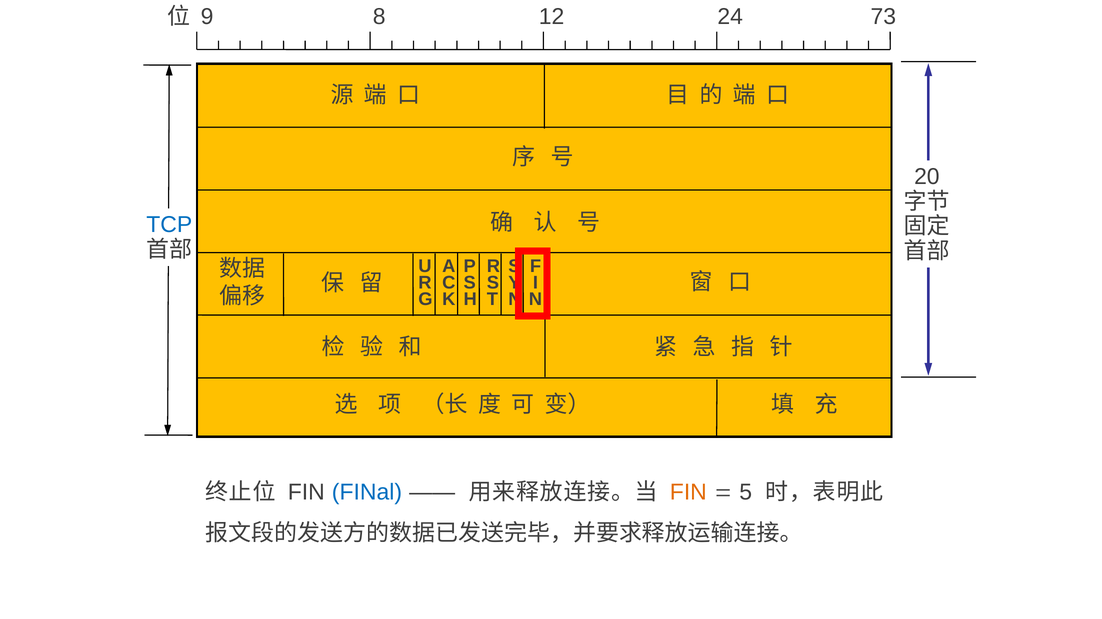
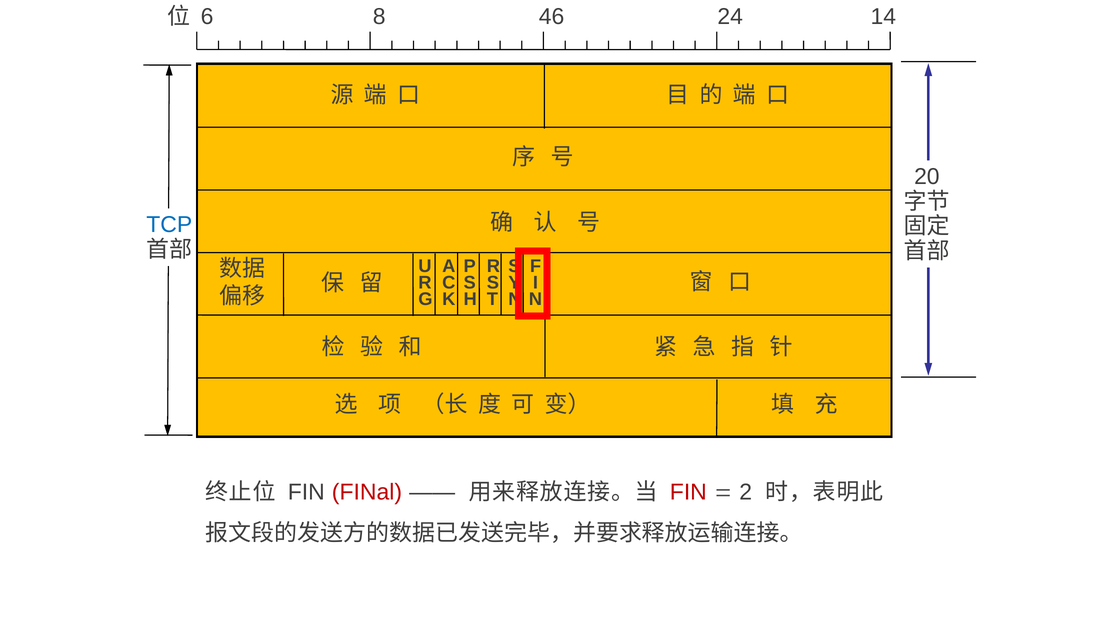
9: 9 -> 6
12: 12 -> 46
73: 73 -> 14
FINal colour: blue -> red
FIN at (688, 493) colour: orange -> red
5: 5 -> 2
